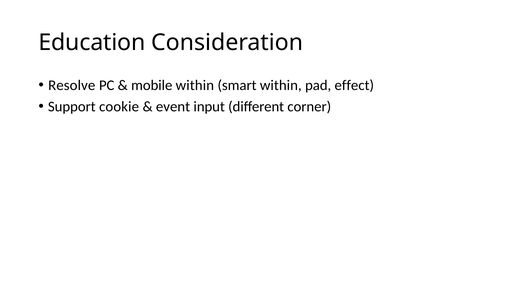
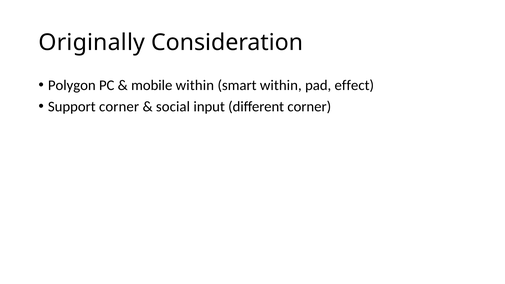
Education: Education -> Originally
Resolve: Resolve -> Polygon
Support cookie: cookie -> corner
event: event -> social
